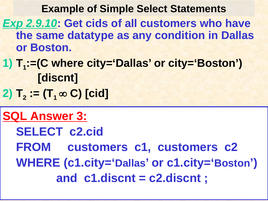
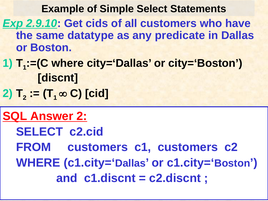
condition: condition -> predicate
Answer 3: 3 -> 2
